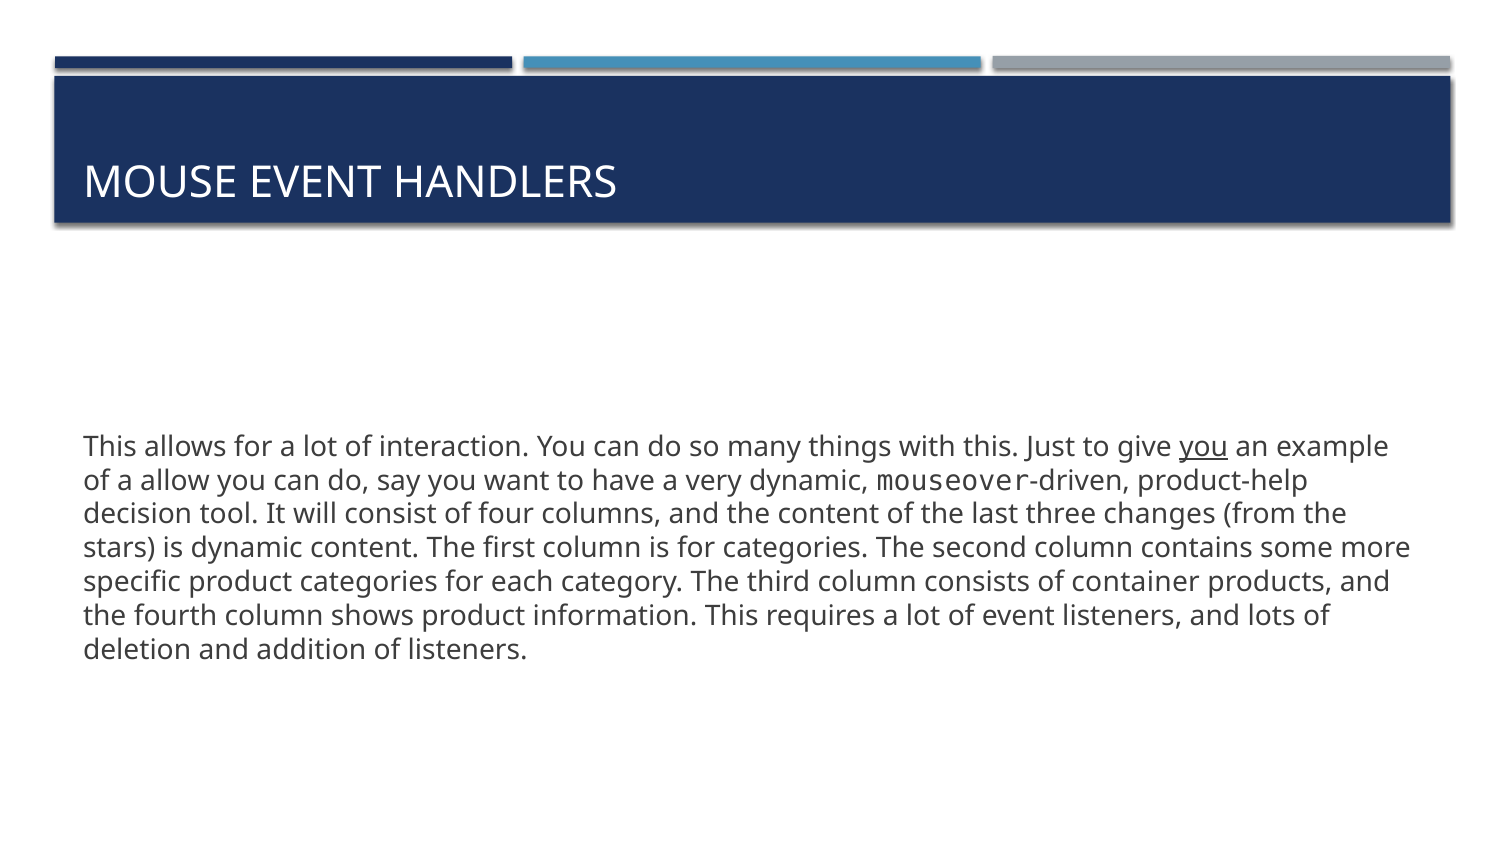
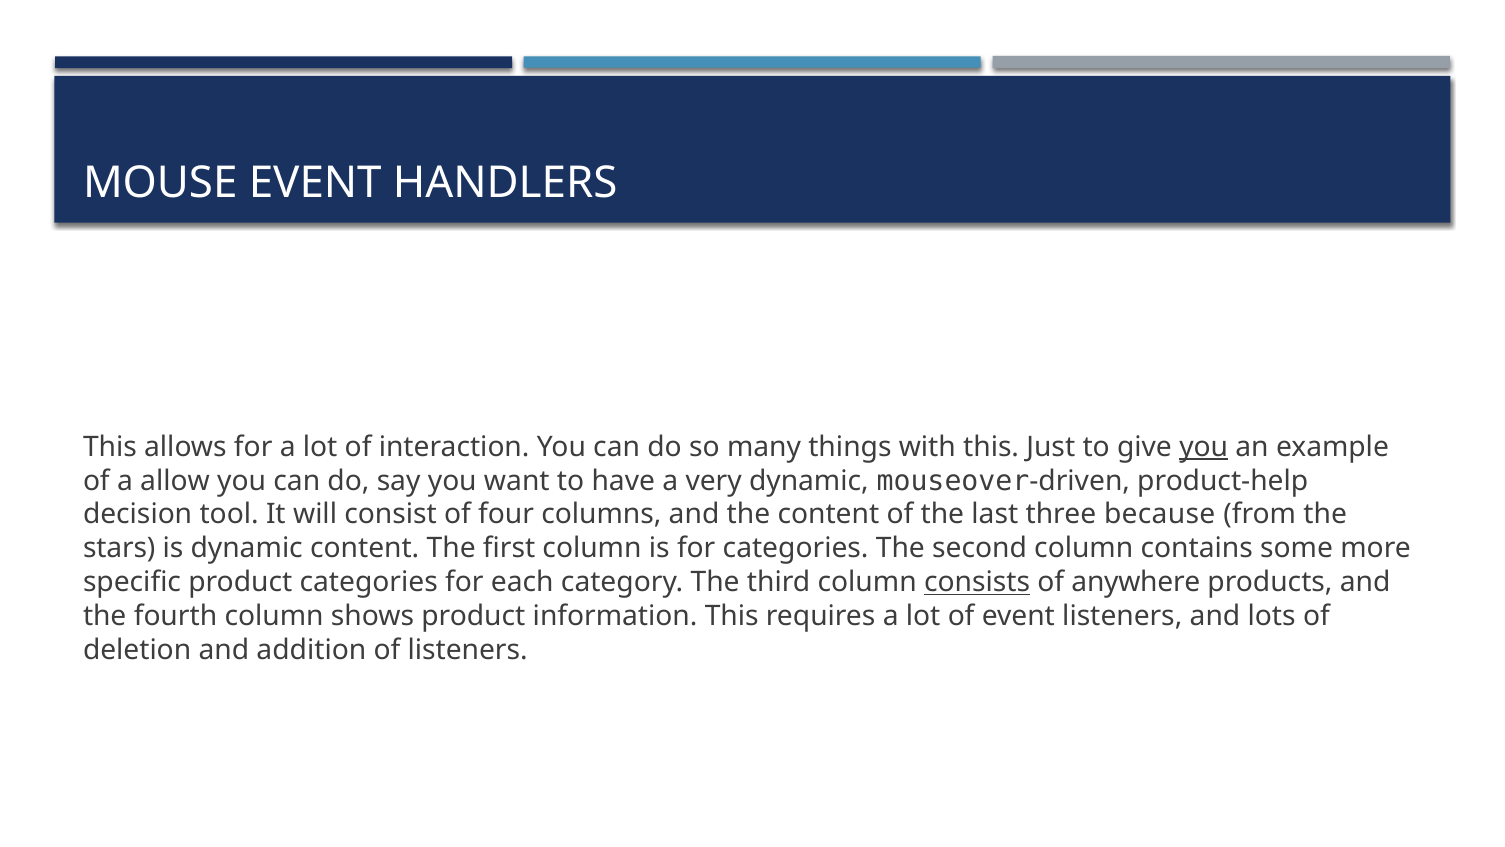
changes: changes -> because
consists underline: none -> present
container: container -> anywhere
